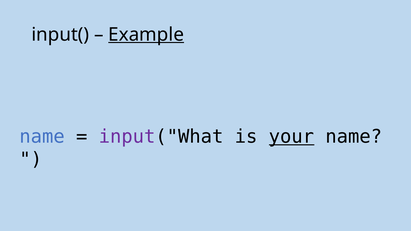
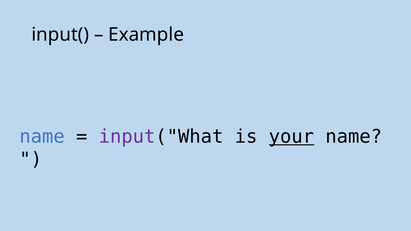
Example underline: present -> none
